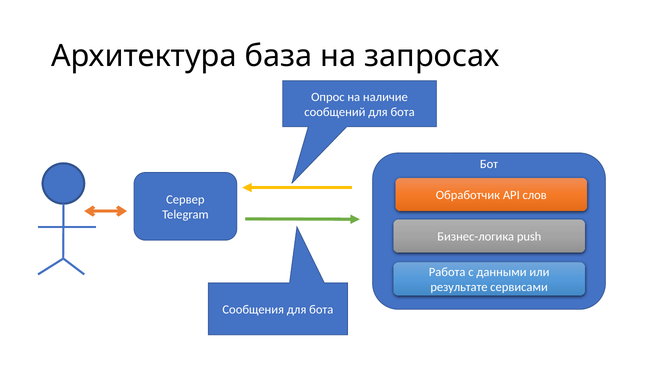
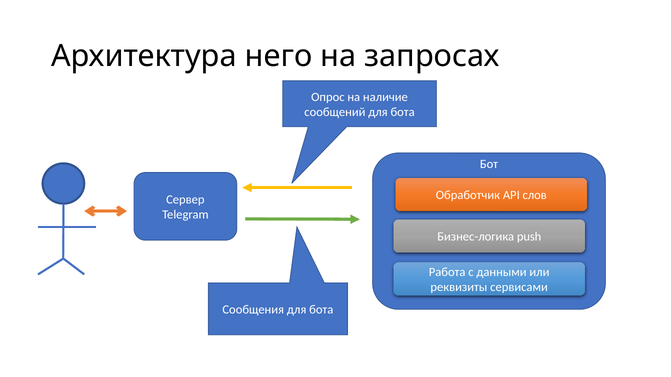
база: база -> него
результате: результате -> реквизиты
